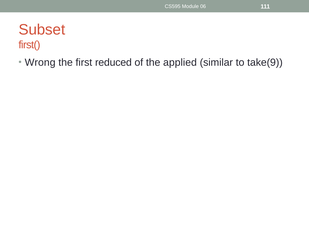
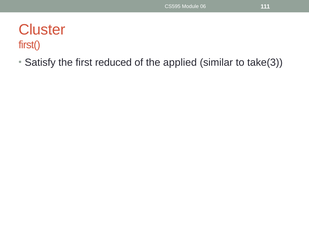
Subset: Subset -> Cluster
Wrong: Wrong -> Satisfy
take(9: take(9 -> take(3
